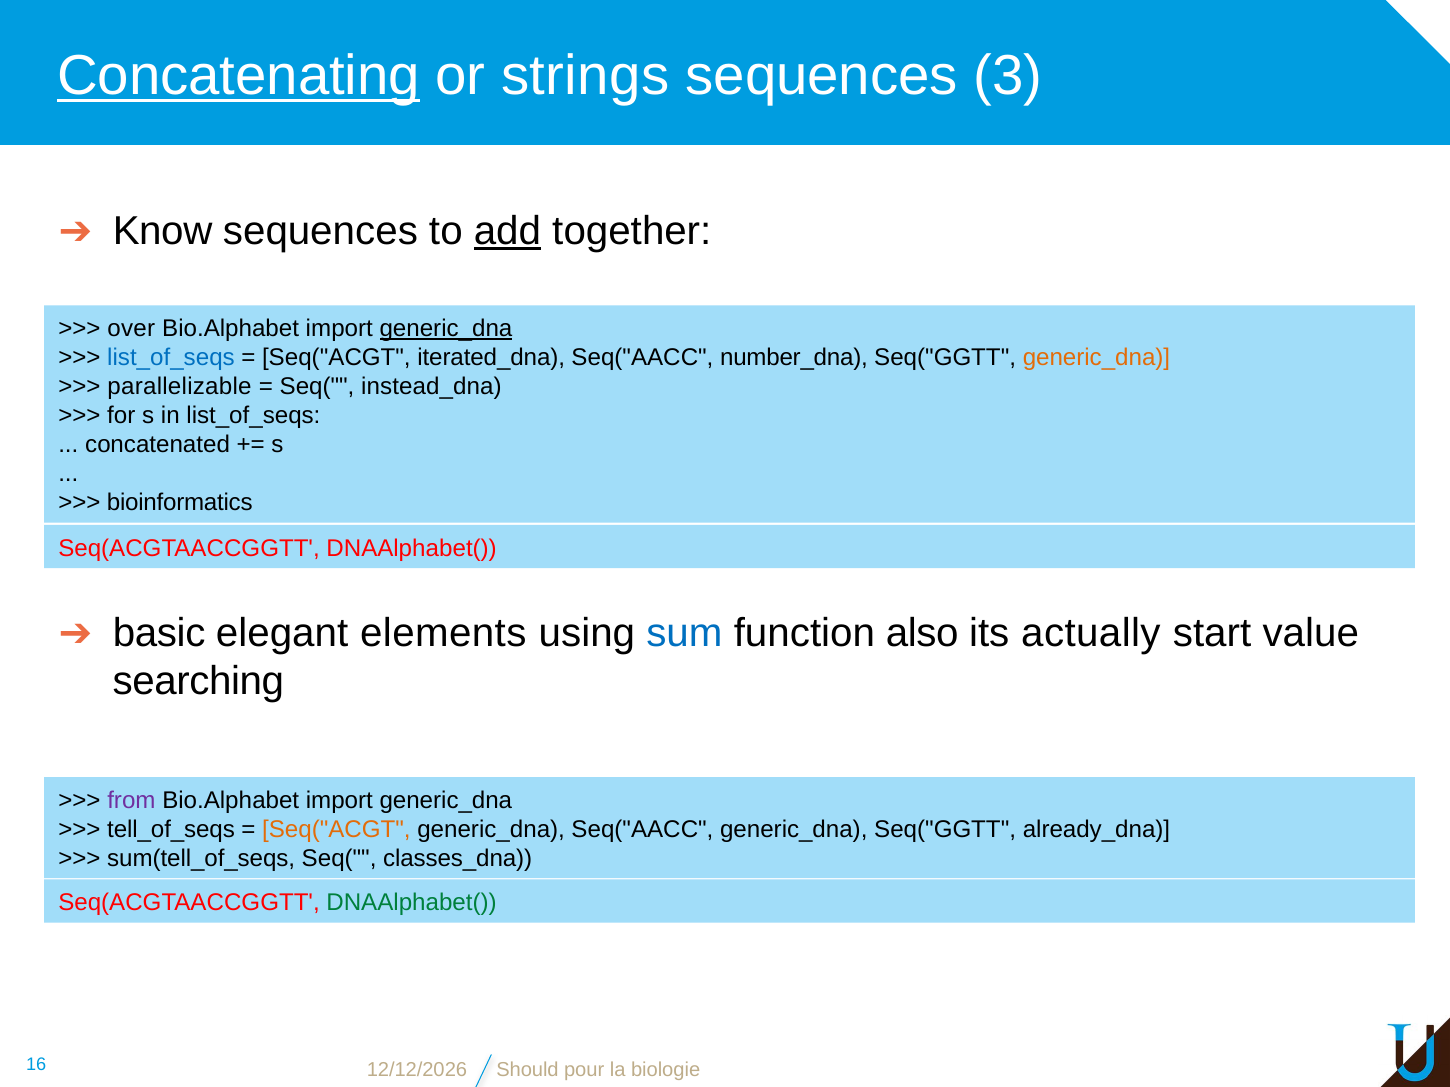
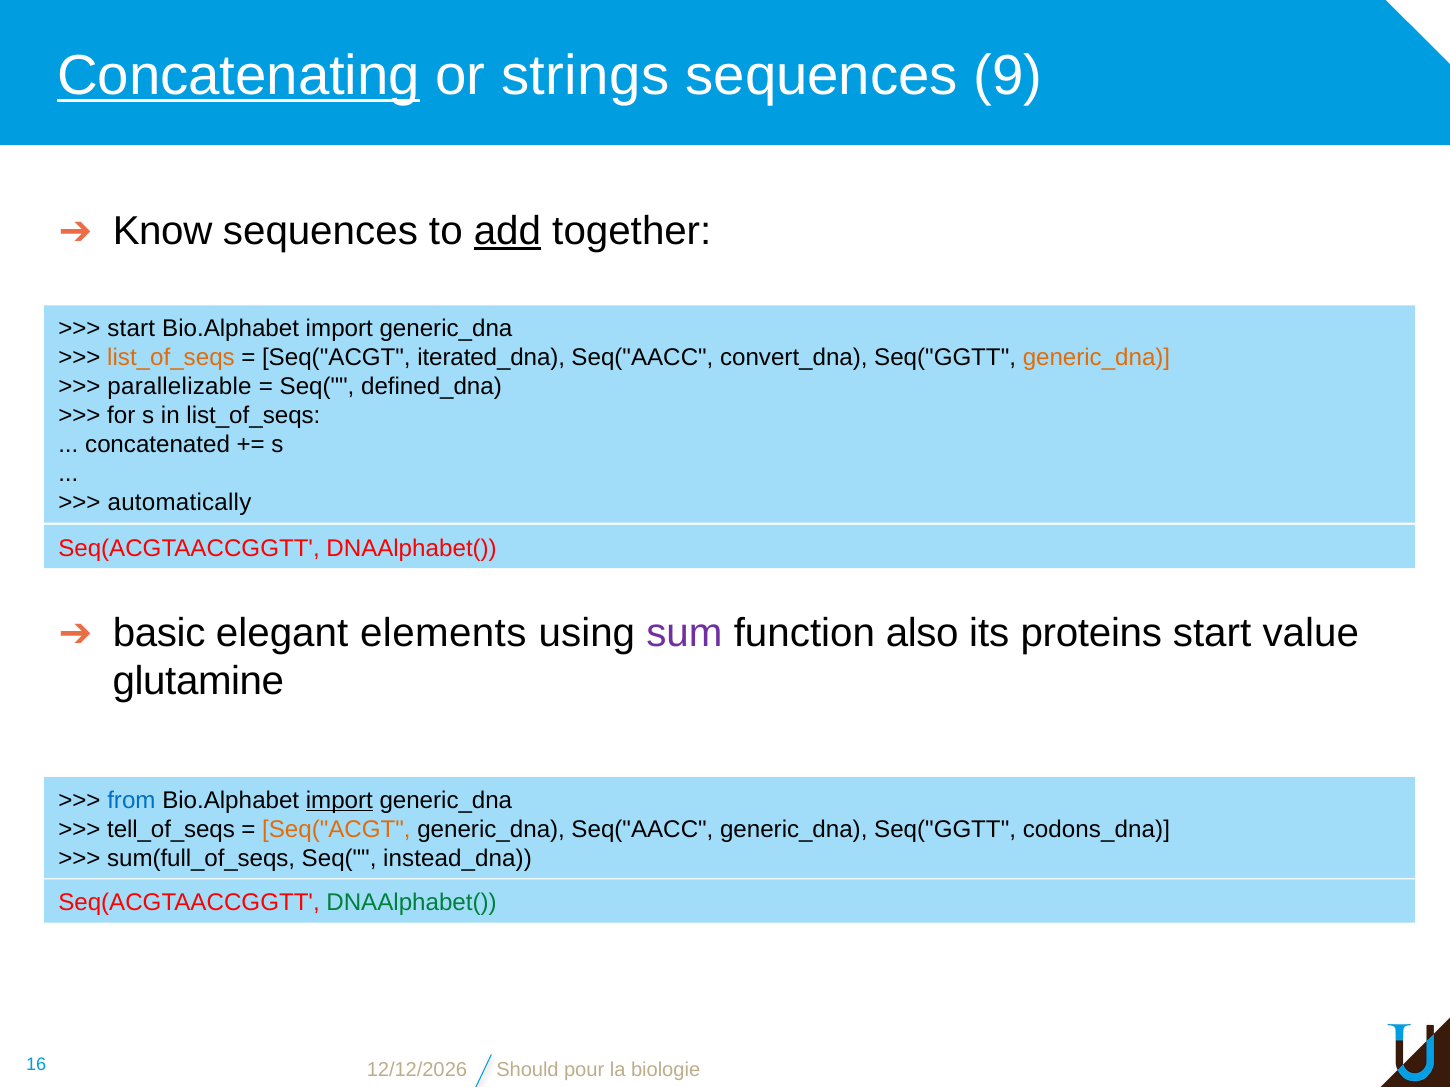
3: 3 -> 9
over at (131, 329): over -> start
generic_dna at (446, 329) underline: present -> none
list_of_seqs at (171, 358) colour: blue -> orange
number_dna: number_dna -> convert_dna
instead_dna: instead_dna -> defined_dna
bioinformatics: bioinformatics -> automatically
sum colour: blue -> purple
actually: actually -> proteins
searching: searching -> glutamine
from colour: purple -> blue
import at (339, 801) underline: none -> present
already_dna: already_dna -> codons_dna
sum(tell_of_seqs: sum(tell_of_seqs -> sum(full_of_seqs
classes_dna: classes_dna -> instead_dna
